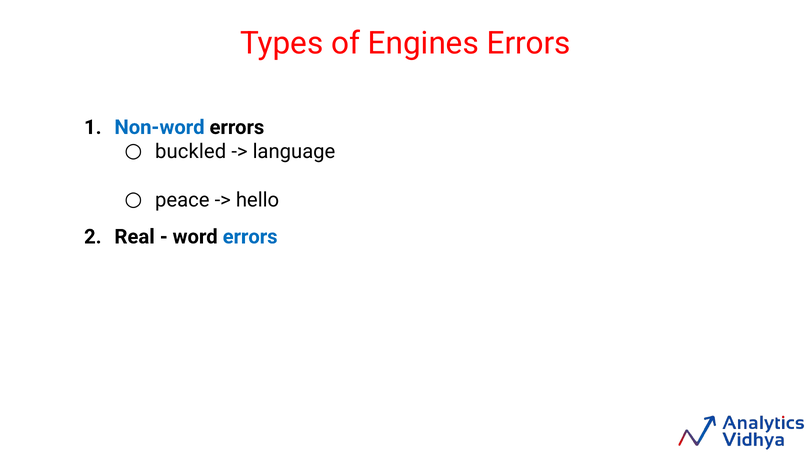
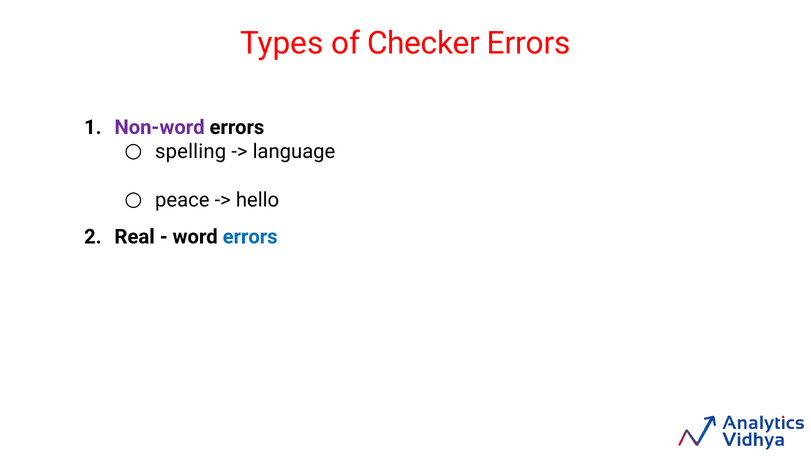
Engines: Engines -> Checker
Non-word colour: blue -> purple
buckled: buckled -> spelling
